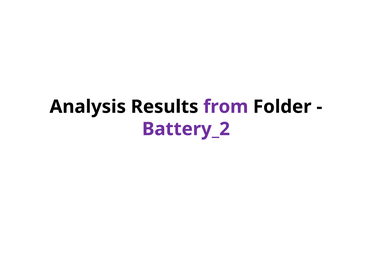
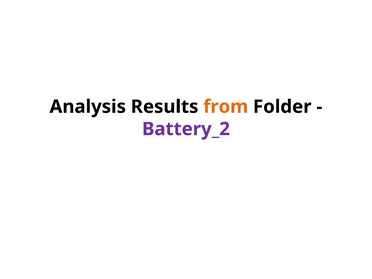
from colour: purple -> orange
